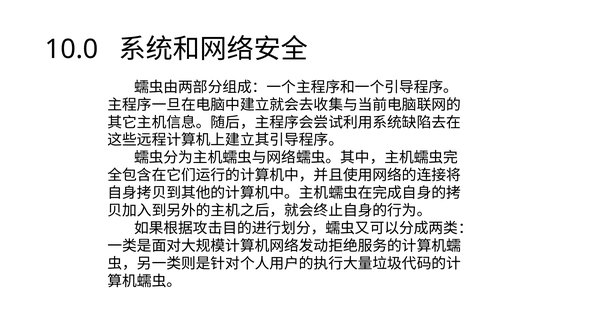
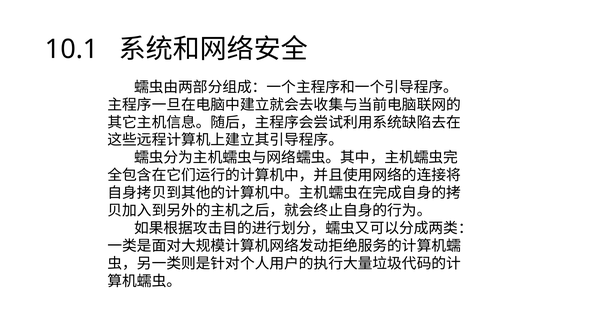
10.0: 10.0 -> 10.1
